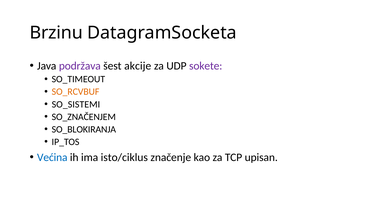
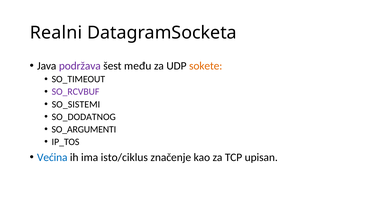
Brzinu: Brzinu -> Realni
akcije: akcije -> među
sokete colour: purple -> orange
SO_RCVBUF colour: orange -> purple
SO_ZNAČENJEM: SO_ZNAČENJEM -> SO_DODATNOG
SO_BLOKIRANJA: SO_BLOKIRANJA -> SO_ARGUMENTI
